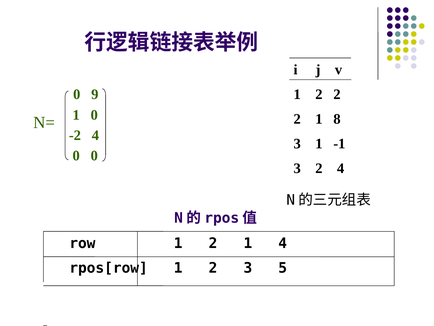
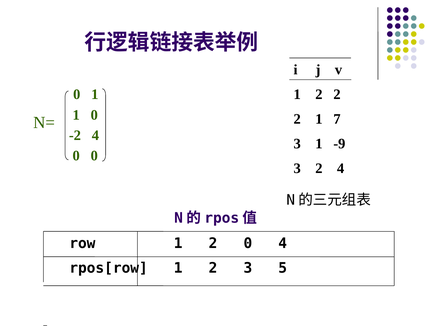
0 9: 9 -> 1
8: 8 -> 7
-1: -1 -> -9
1 2 1: 1 -> 0
